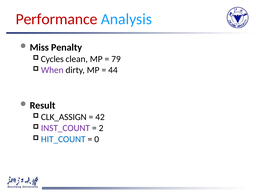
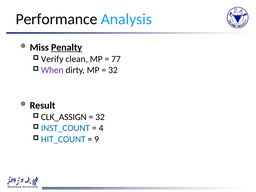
Performance colour: red -> black
Penalty underline: none -> present
Cycles: Cycles -> Verify
79: 79 -> 77
44 at (113, 70): 44 -> 32
42 at (100, 117): 42 -> 32
INST_COUNT colour: purple -> blue
2: 2 -> 4
0: 0 -> 9
